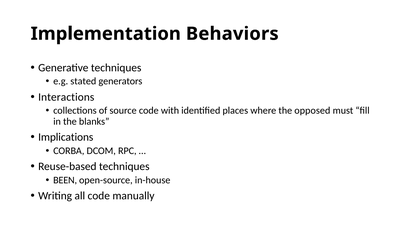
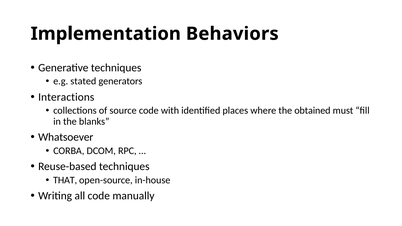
opposed: opposed -> obtained
Implications: Implications -> Whatsoever
BEEN: BEEN -> THAT
